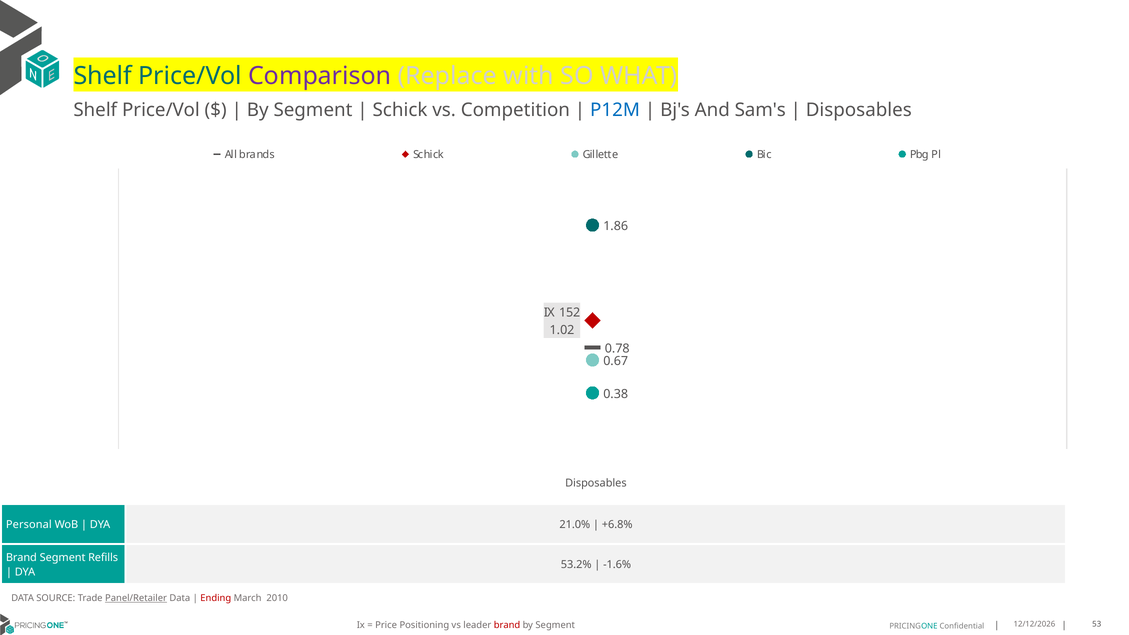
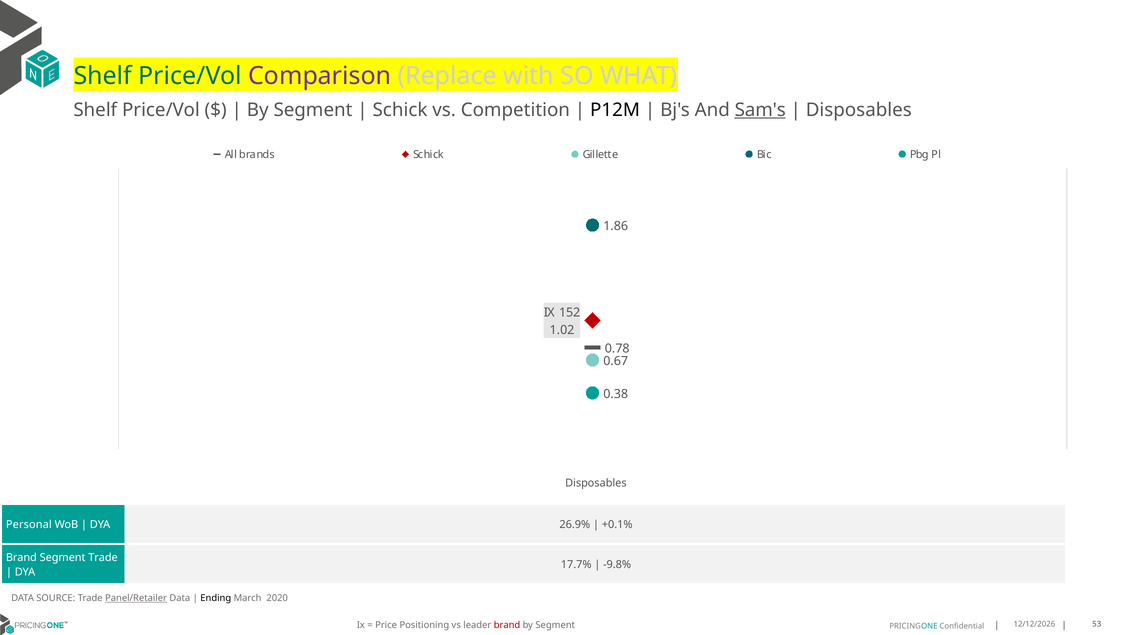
P12M colour: blue -> black
Sam's underline: none -> present
21.0%: 21.0% -> 26.9%
+6.8%: +6.8% -> +0.1%
Segment Refills: Refills -> Trade
53.2%: 53.2% -> 17.7%
-1.6%: -1.6% -> -9.8%
Ending colour: red -> black
2010: 2010 -> 2020
